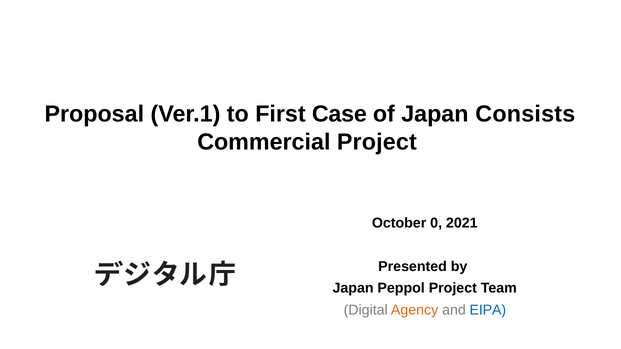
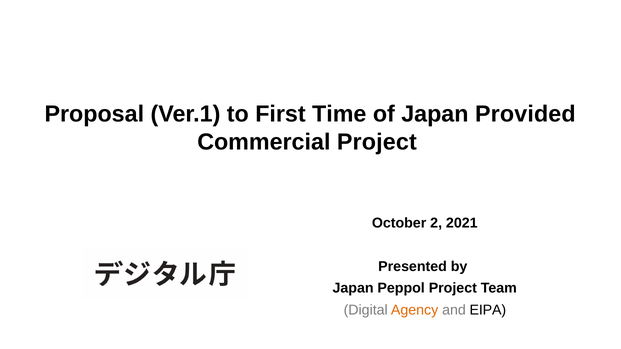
Case: Case -> Time
Consists: Consists -> Provided
0: 0 -> 2
EIPA colour: blue -> black
